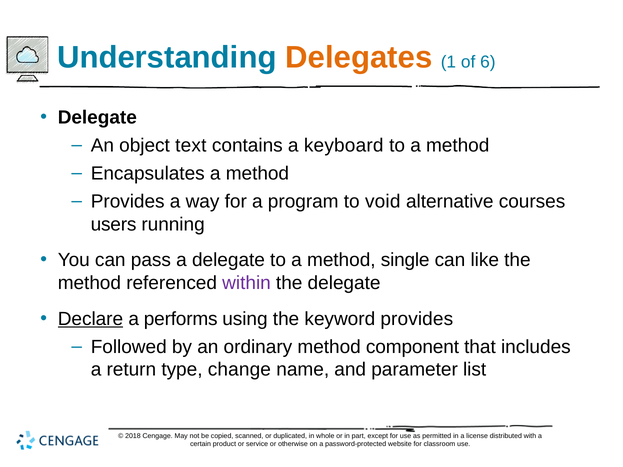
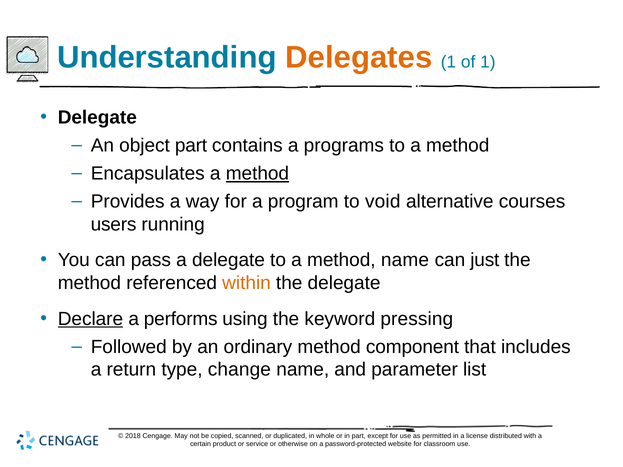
of 6: 6 -> 1
object text: text -> part
keyboard: keyboard -> programs
method at (257, 174) underline: none -> present
method single: single -> name
like: like -> just
within colour: purple -> orange
keyword provides: provides -> pressing
